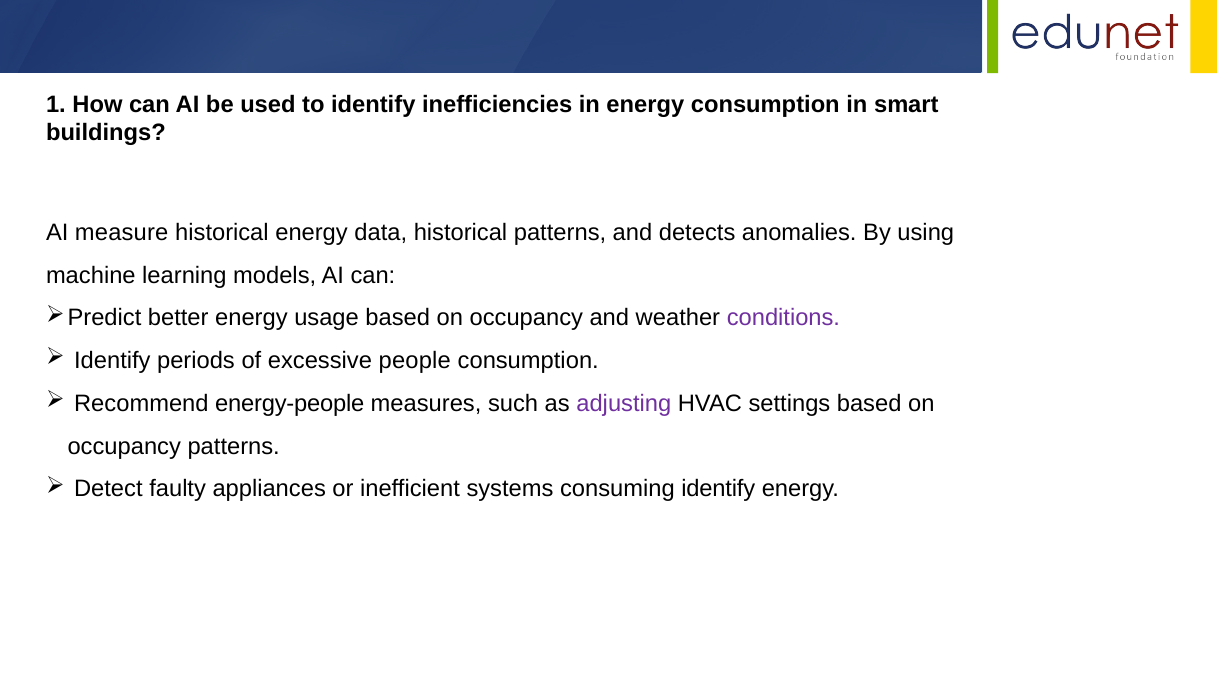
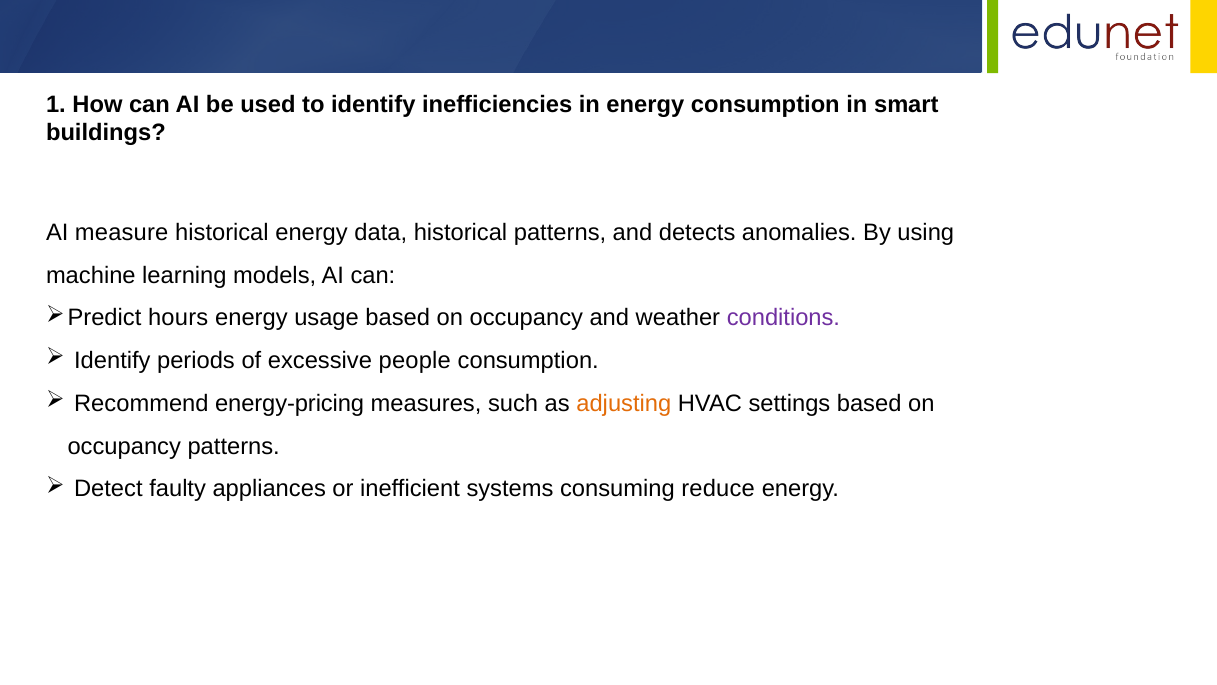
better: better -> hours
energy-people: energy-people -> energy-pricing
adjusting colour: purple -> orange
consuming identify: identify -> reduce
